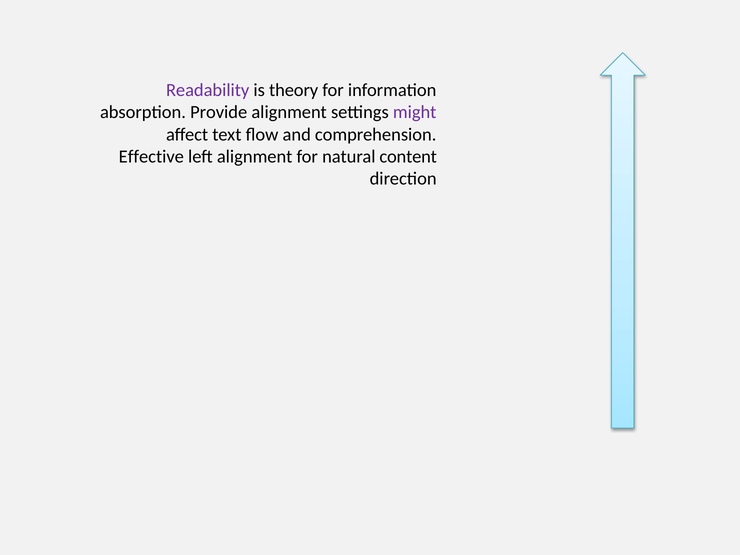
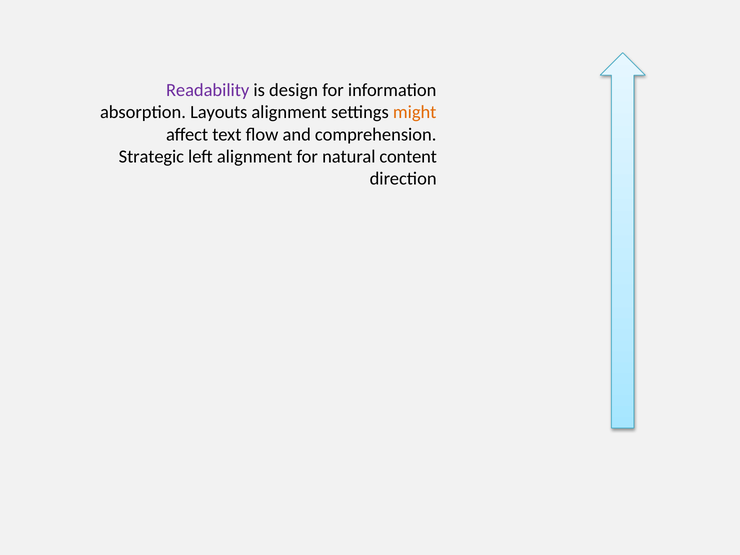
theory: theory -> design
Provide: Provide -> Layouts
might colour: purple -> orange
Effective: Effective -> Strategic
